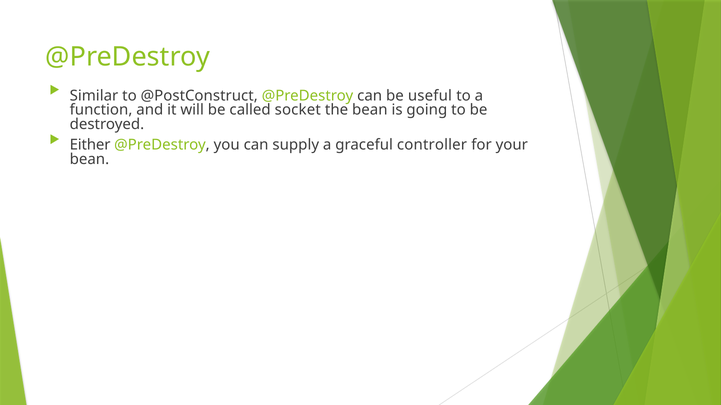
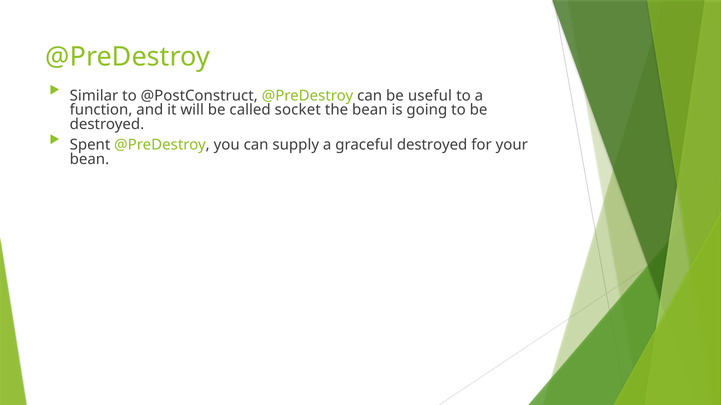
Either: Either -> Spent
graceful controller: controller -> destroyed
